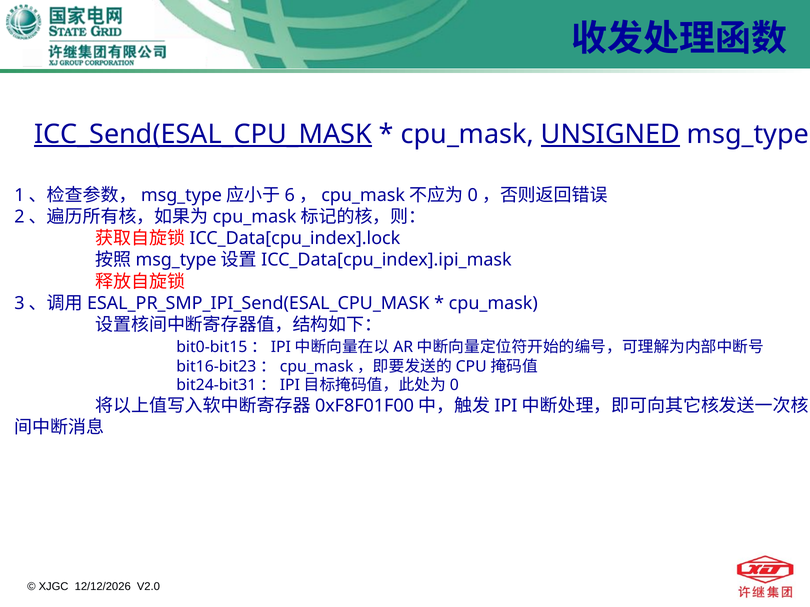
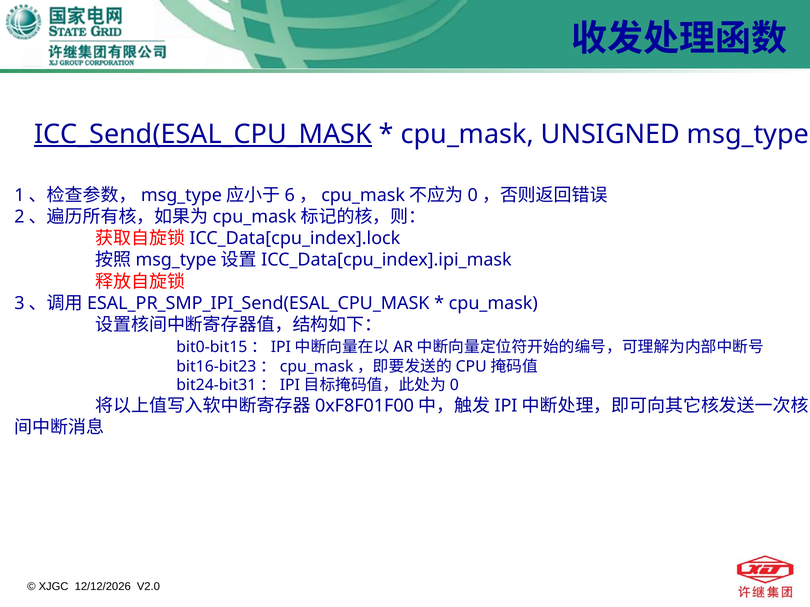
UNSIGNED underline: present -> none
